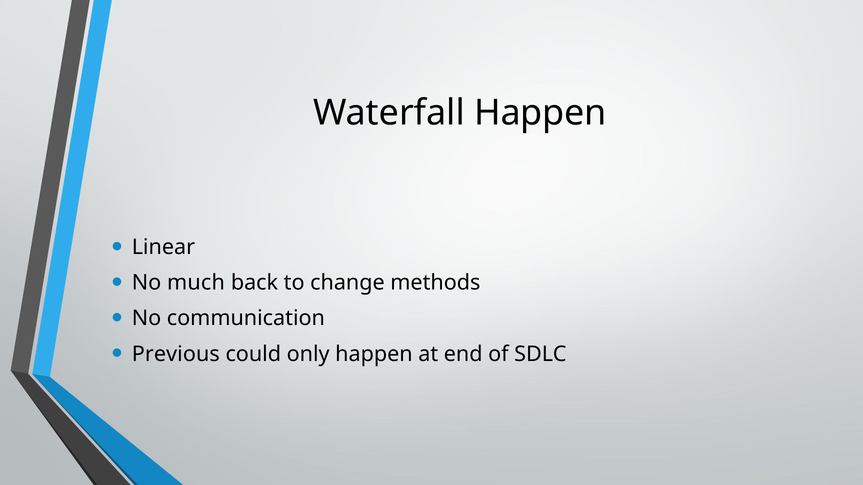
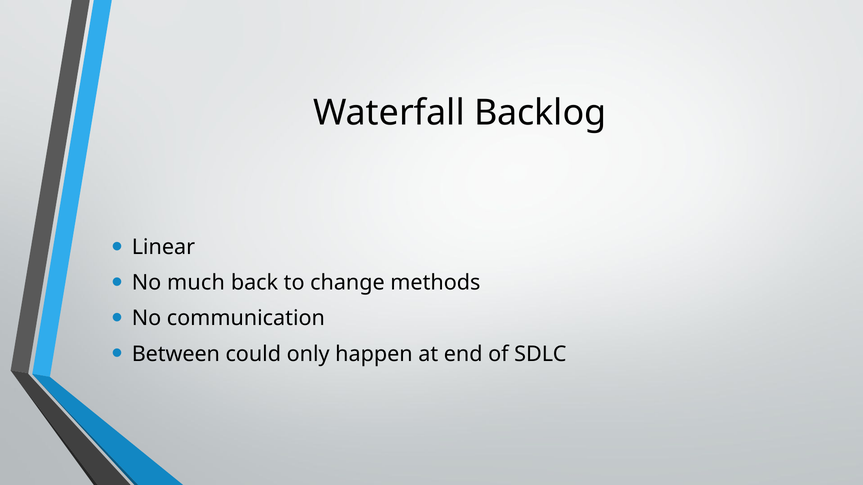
Waterfall Happen: Happen -> Backlog
Previous: Previous -> Between
